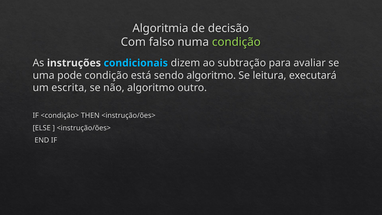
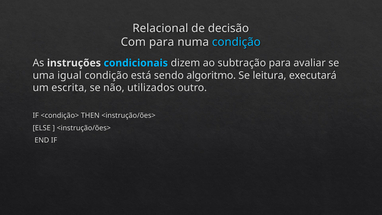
Algoritmia: Algoritmia -> Relacional
Com falso: falso -> para
condição at (236, 42) colour: light green -> light blue
pode: pode -> igual
não algoritmo: algoritmo -> utilizados
